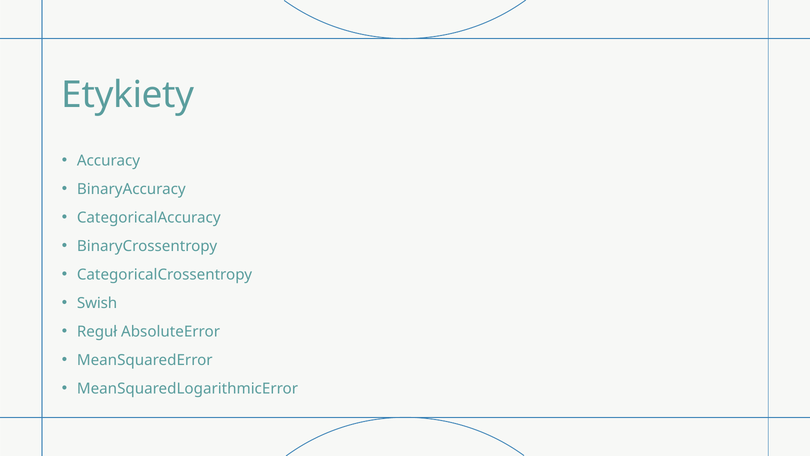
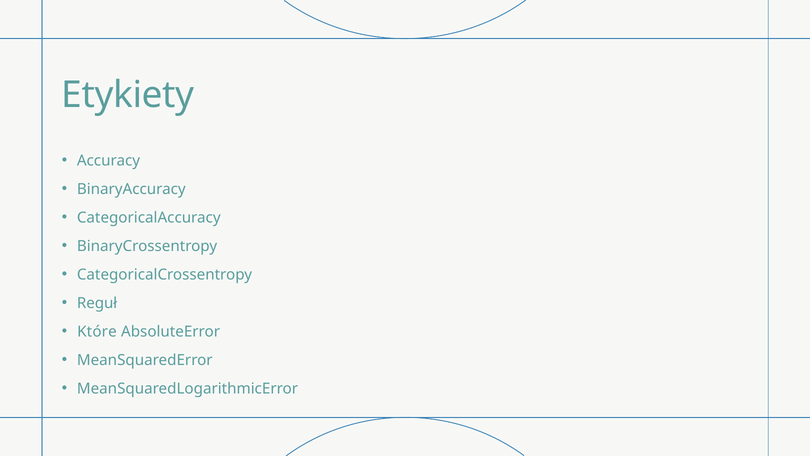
Swish: Swish -> Reguł
Reguł: Reguł -> Które
